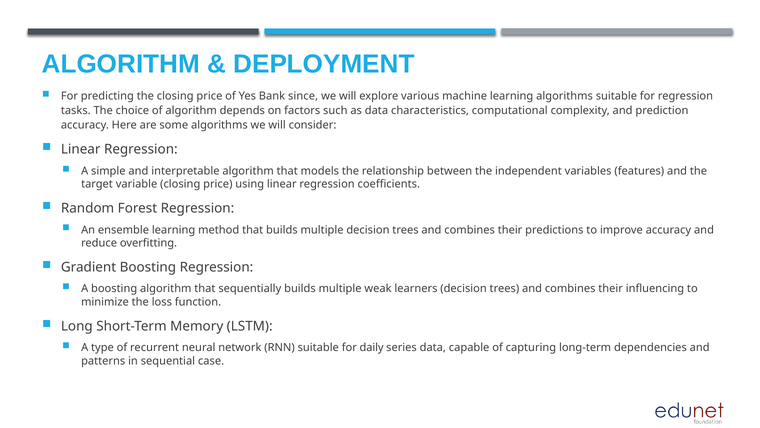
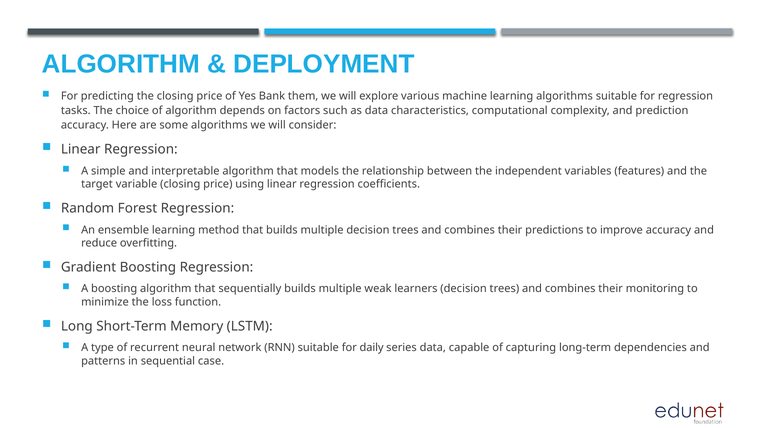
since: since -> them
influencing: influencing -> monitoring
